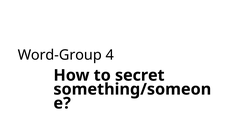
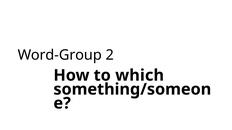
4: 4 -> 2
secret: secret -> which
